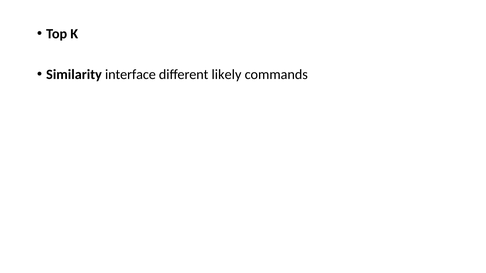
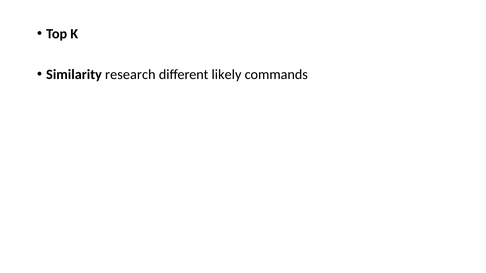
interface: interface -> research
